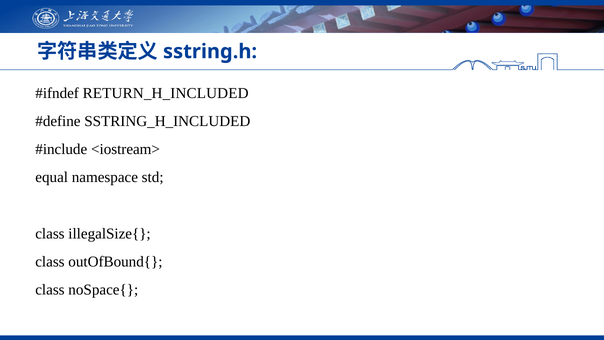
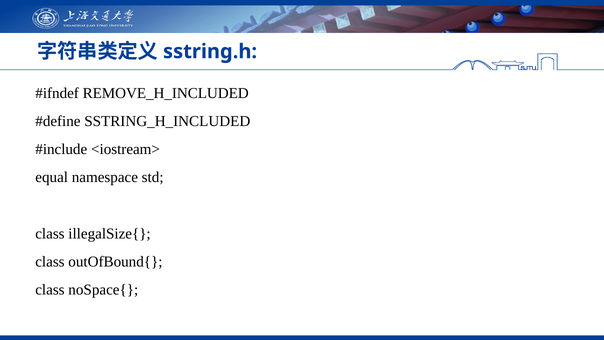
RETURN_H_INCLUDED: RETURN_H_INCLUDED -> REMOVE_H_INCLUDED
